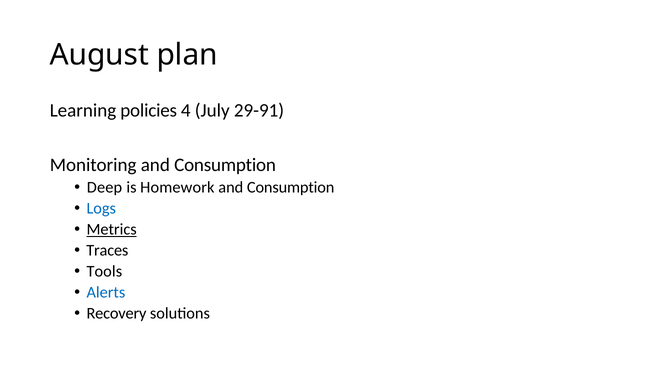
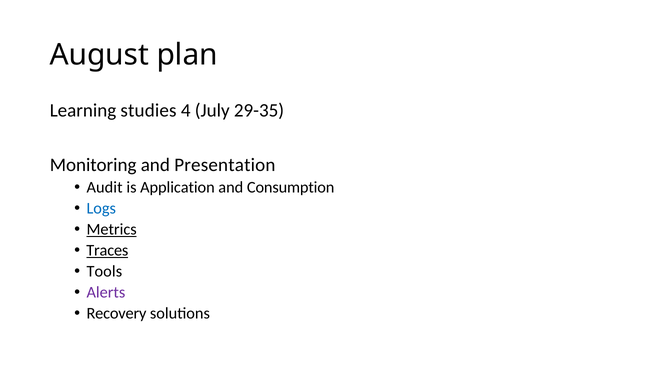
policies: policies -> studies
29-91: 29-91 -> 29-35
Monitoring and Consumption: Consumption -> Presentation
Deep: Deep -> Audit
Homework: Homework -> Application
Traces underline: none -> present
Alerts colour: blue -> purple
